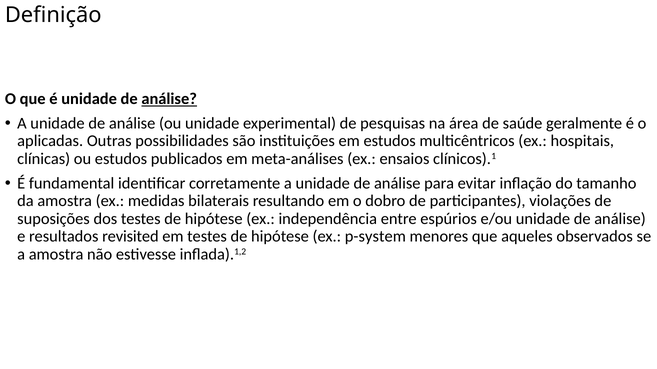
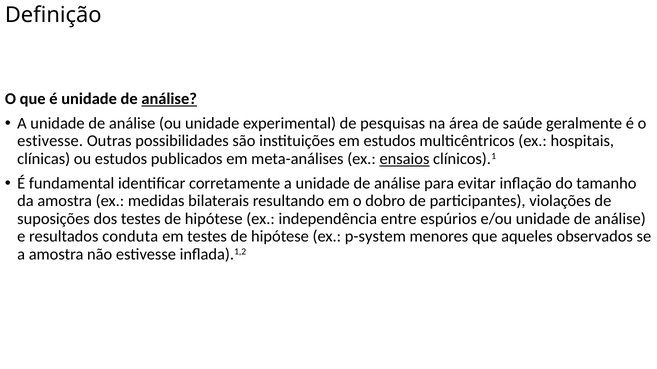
aplicadas at (50, 141): aplicadas -> estivesse
ensaios underline: none -> present
revisited: revisited -> conduta
